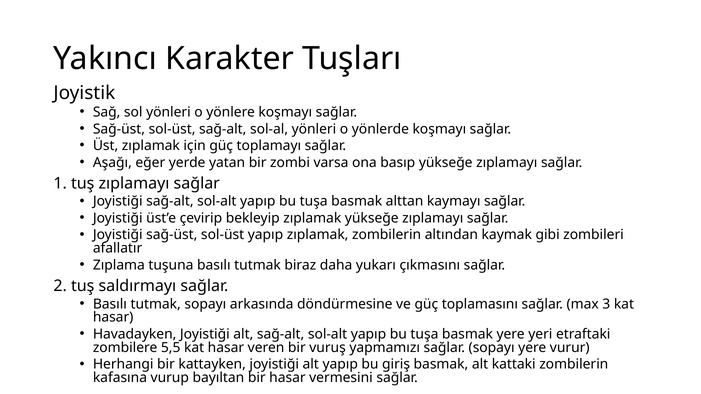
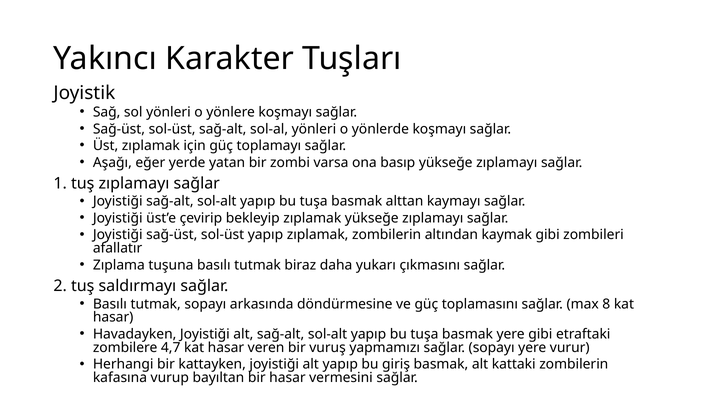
3: 3 -> 8
yere yeri: yeri -> gibi
5,5: 5,5 -> 4,7
